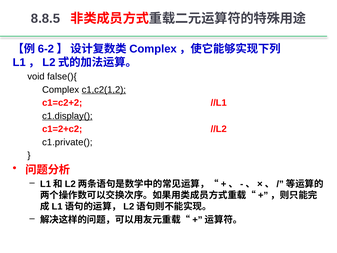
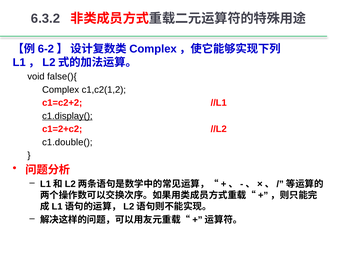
8.8.5: 8.8.5 -> 6.3.2
c1,c2(1,2 underline: present -> none
c1.private(: c1.private( -> c1.double(
